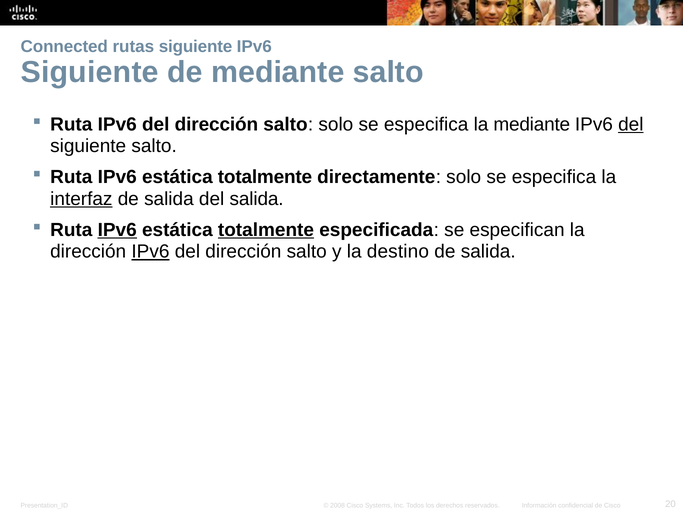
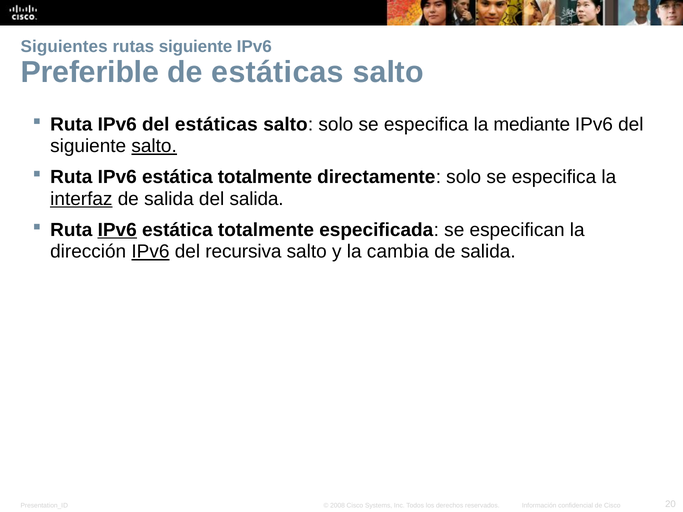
Connected: Connected -> Siguientes
Siguiente at (90, 72): Siguiente -> Preferible
de mediante: mediante -> estáticas
Ruta IPv6 del dirección: dirección -> estáticas
del at (631, 125) underline: present -> none
salto at (154, 146) underline: none -> present
totalmente at (266, 230) underline: present -> none
dirección at (243, 252): dirección -> recursiva
destino: destino -> cambia
